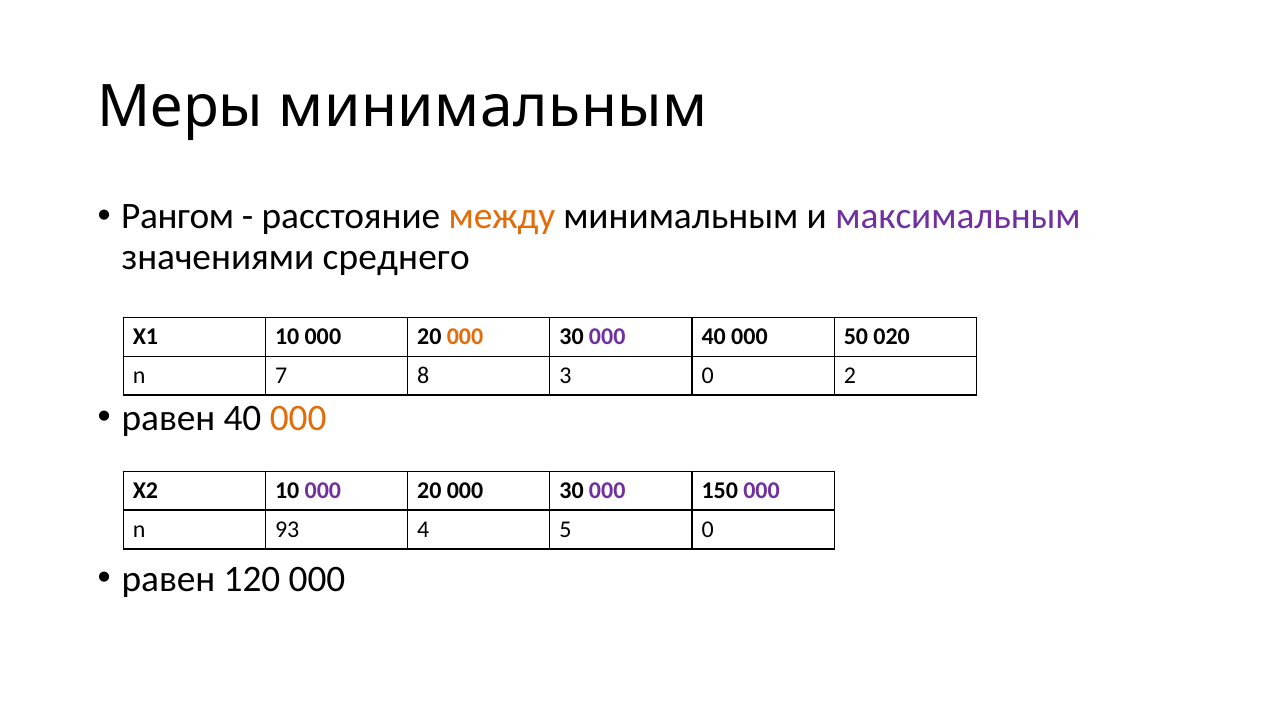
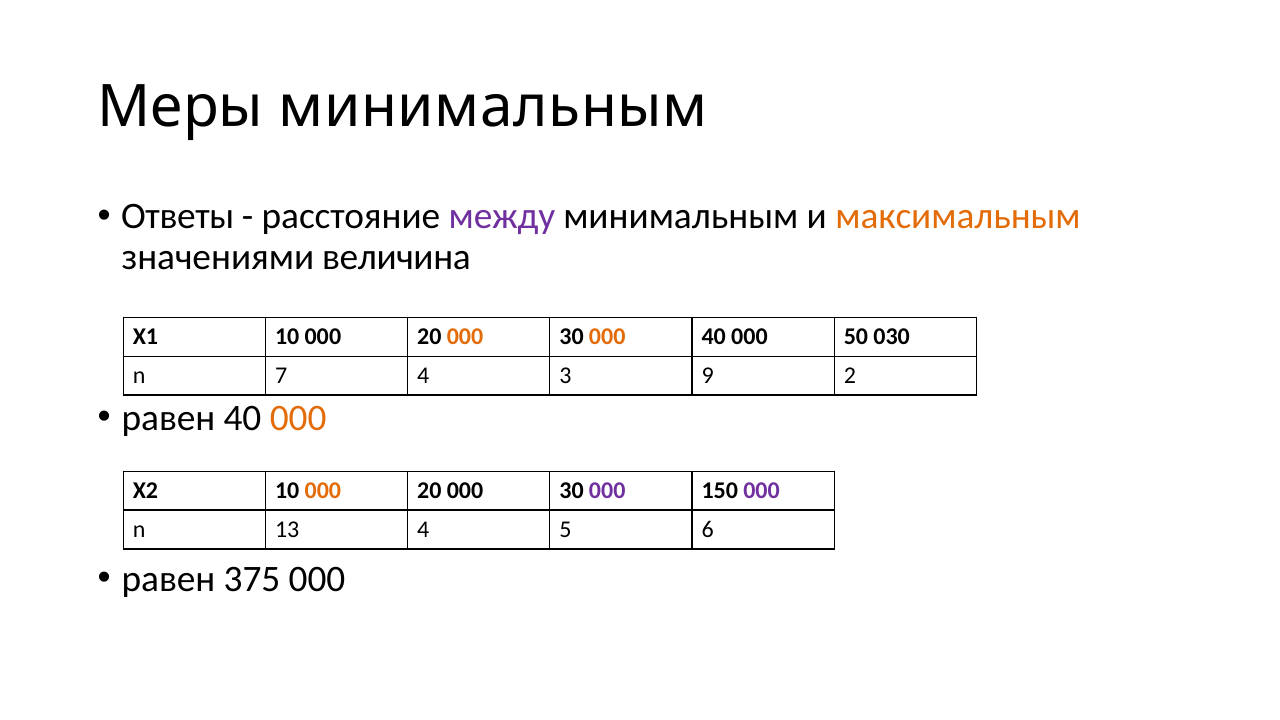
Рангом: Рангом -> Ответы
между colour: orange -> purple
максимальным colour: purple -> orange
среднего: среднего -> величина
000 at (607, 337) colour: purple -> orange
020: 020 -> 030
7 8: 8 -> 4
3 0: 0 -> 9
000 at (323, 491) colour: purple -> orange
93: 93 -> 13
5 0: 0 -> 6
120: 120 -> 375
